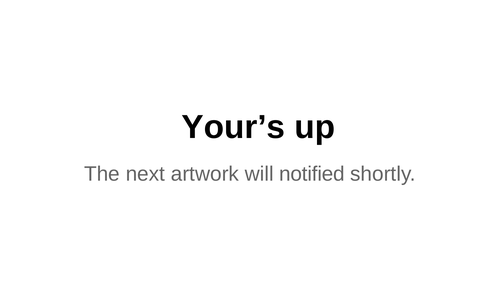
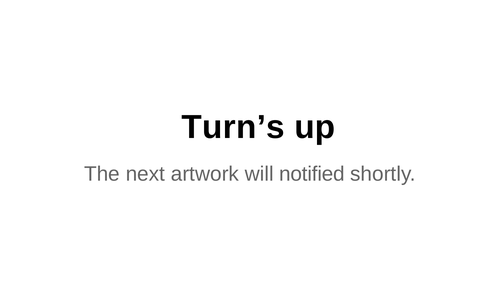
Your’s: Your’s -> Turn’s
